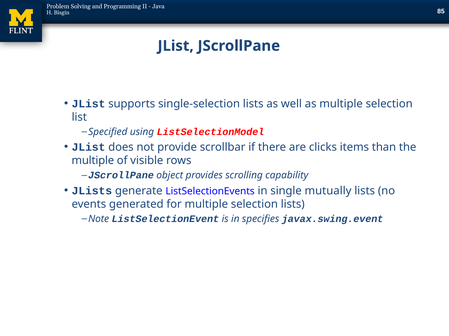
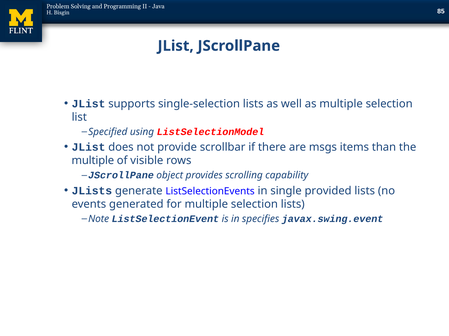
clicks: clicks -> msgs
mutually: mutually -> provided
